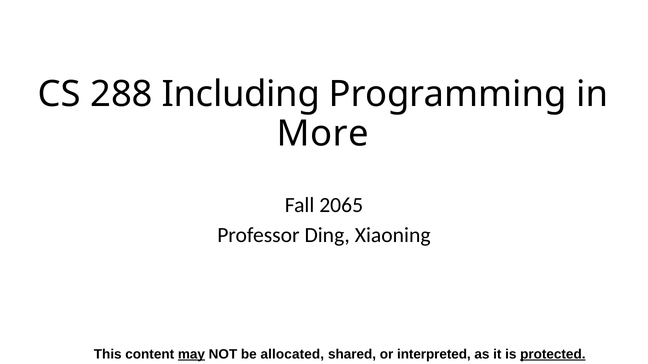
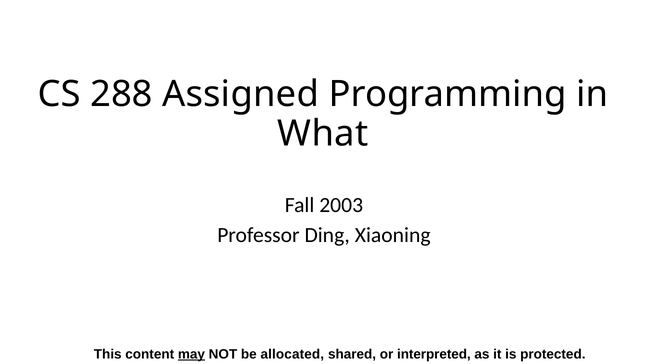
Including: Including -> Assigned
More: More -> What
2065: 2065 -> 2003
protected underline: present -> none
